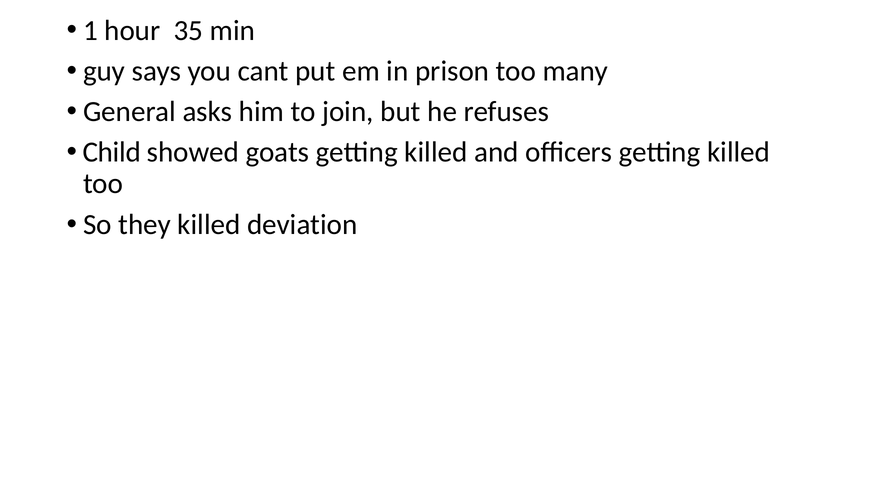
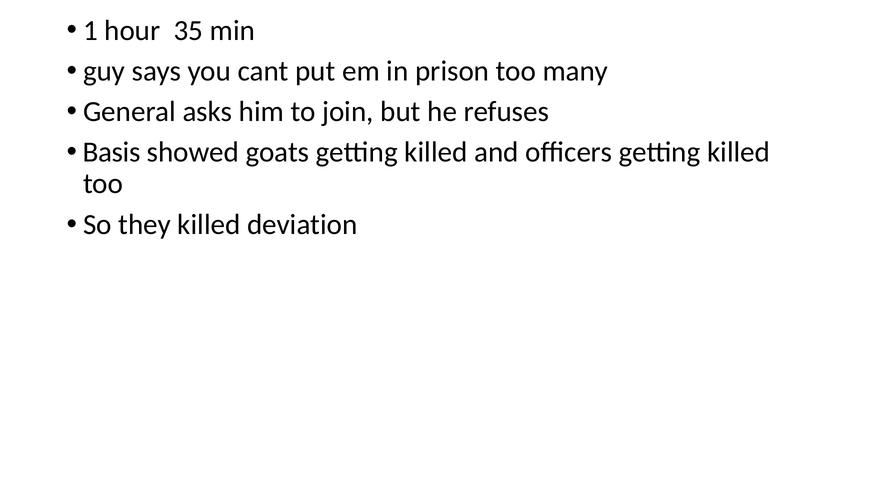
Child: Child -> Basis
